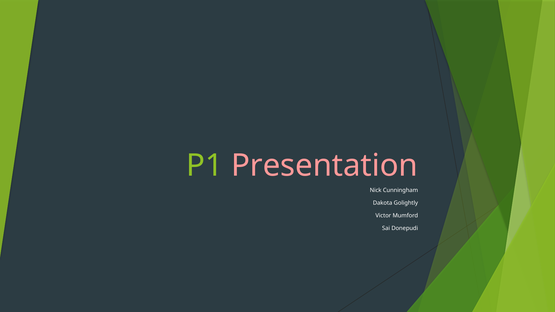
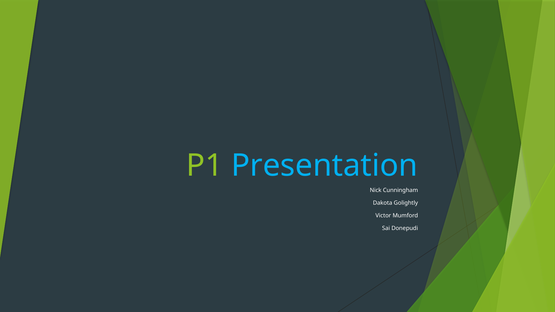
Presentation colour: pink -> light blue
